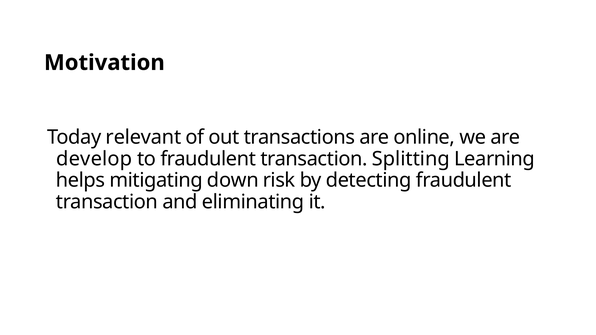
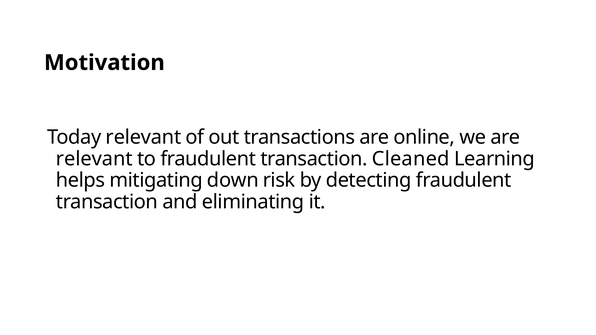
develop at (94, 159): develop -> relevant
Splitting: Splitting -> Cleaned
